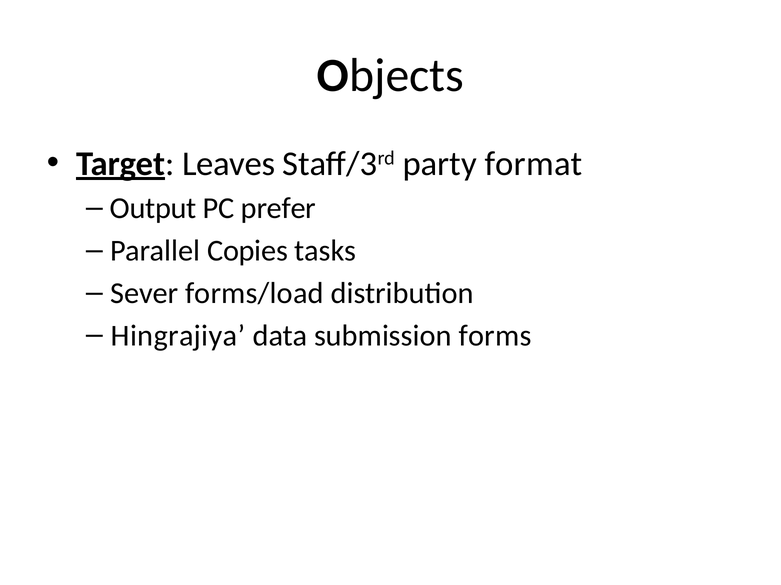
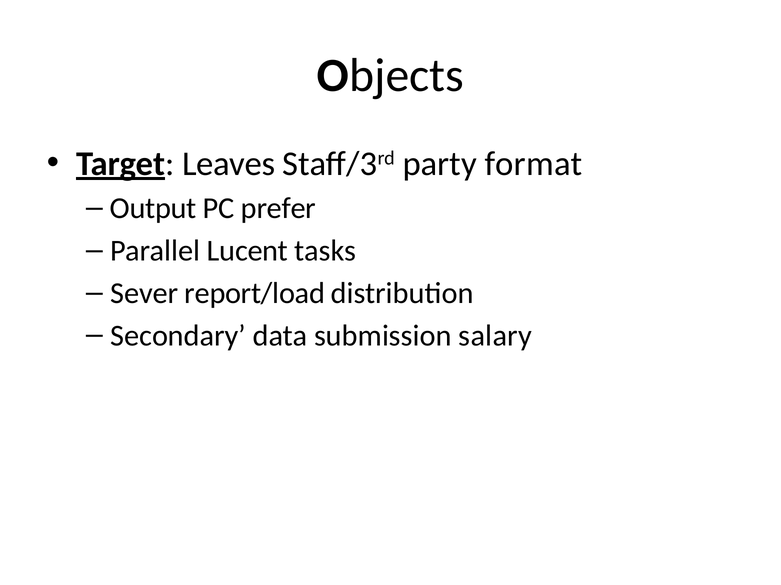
Copies: Copies -> Lucent
forms/load: forms/load -> report/load
Hingrajiya: Hingrajiya -> Secondary
forms: forms -> salary
